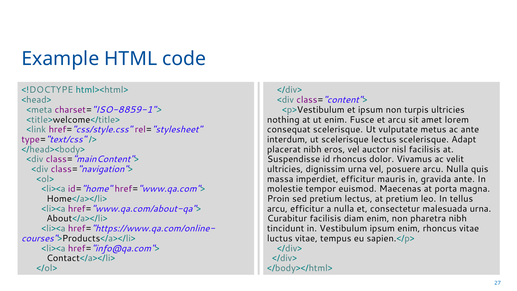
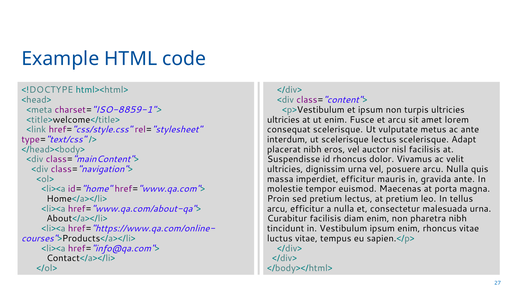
nothing at (283, 120): nothing -> ultricies
